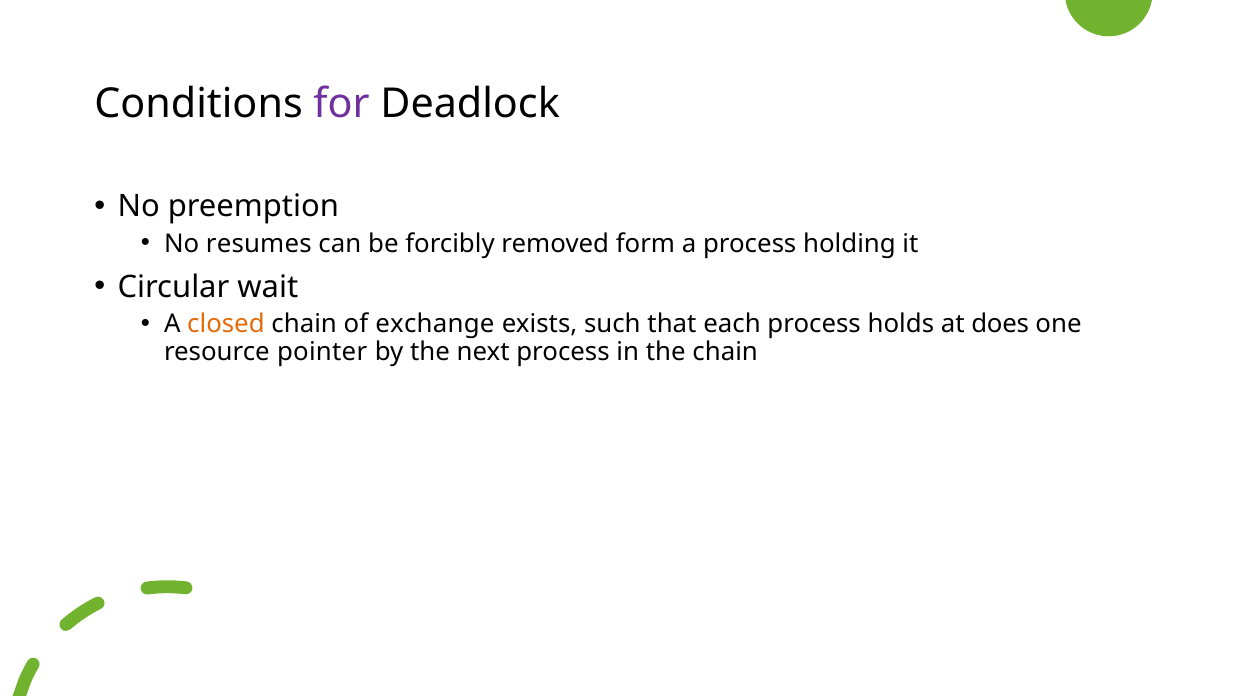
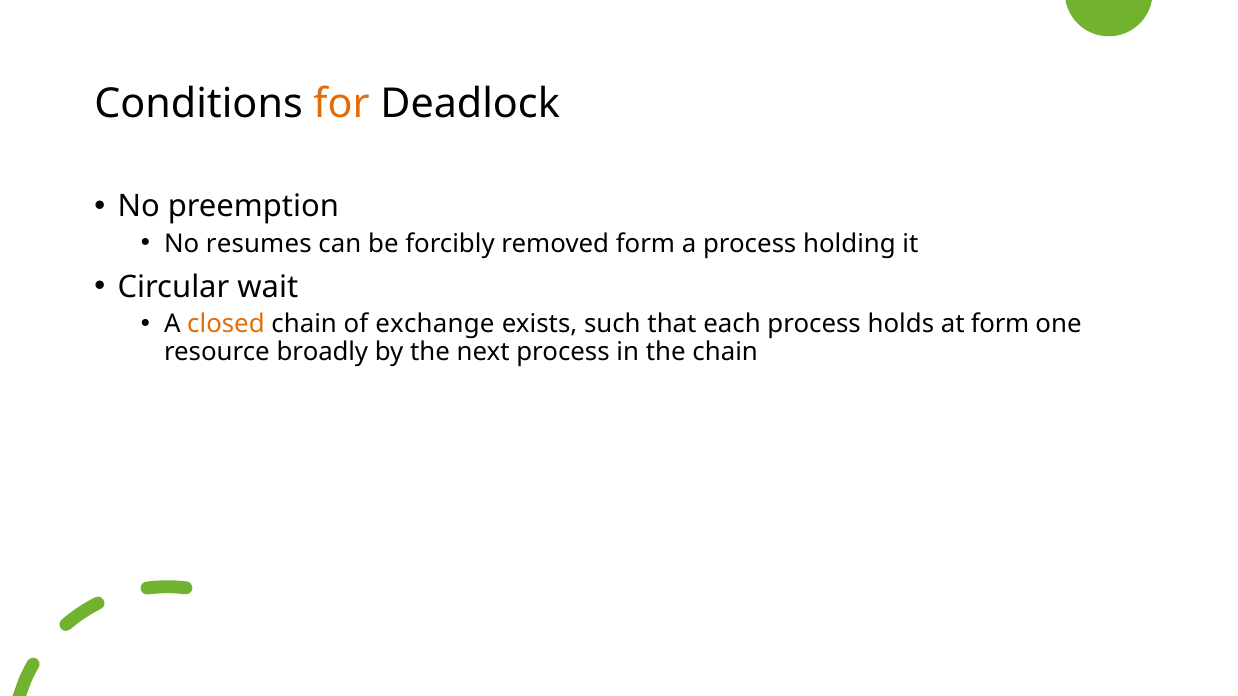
for colour: purple -> orange
at does: does -> form
pointer: pointer -> broadly
